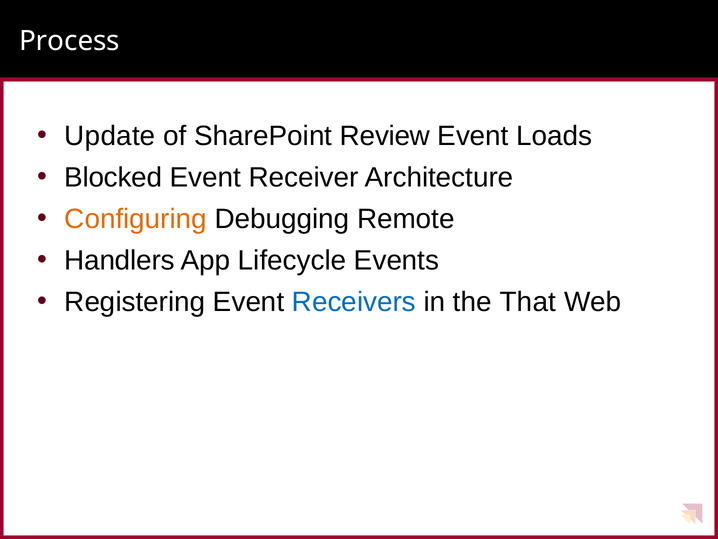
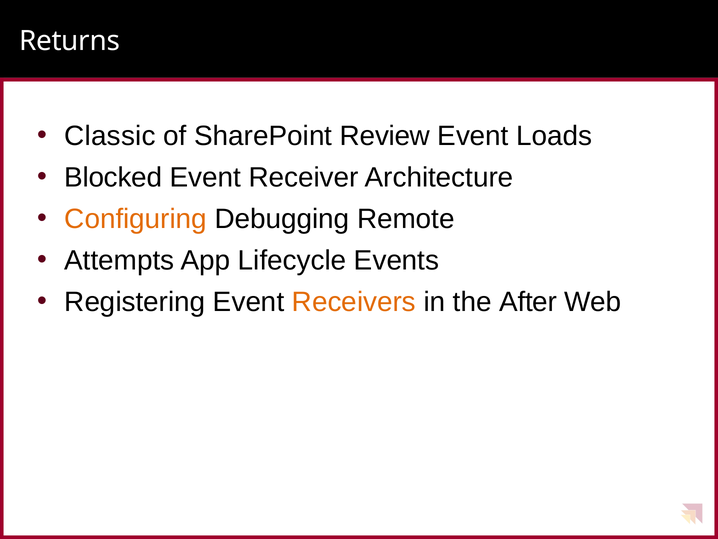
Process: Process -> Returns
Update: Update -> Classic
Handlers: Handlers -> Attempts
Receivers colour: blue -> orange
That: That -> After
